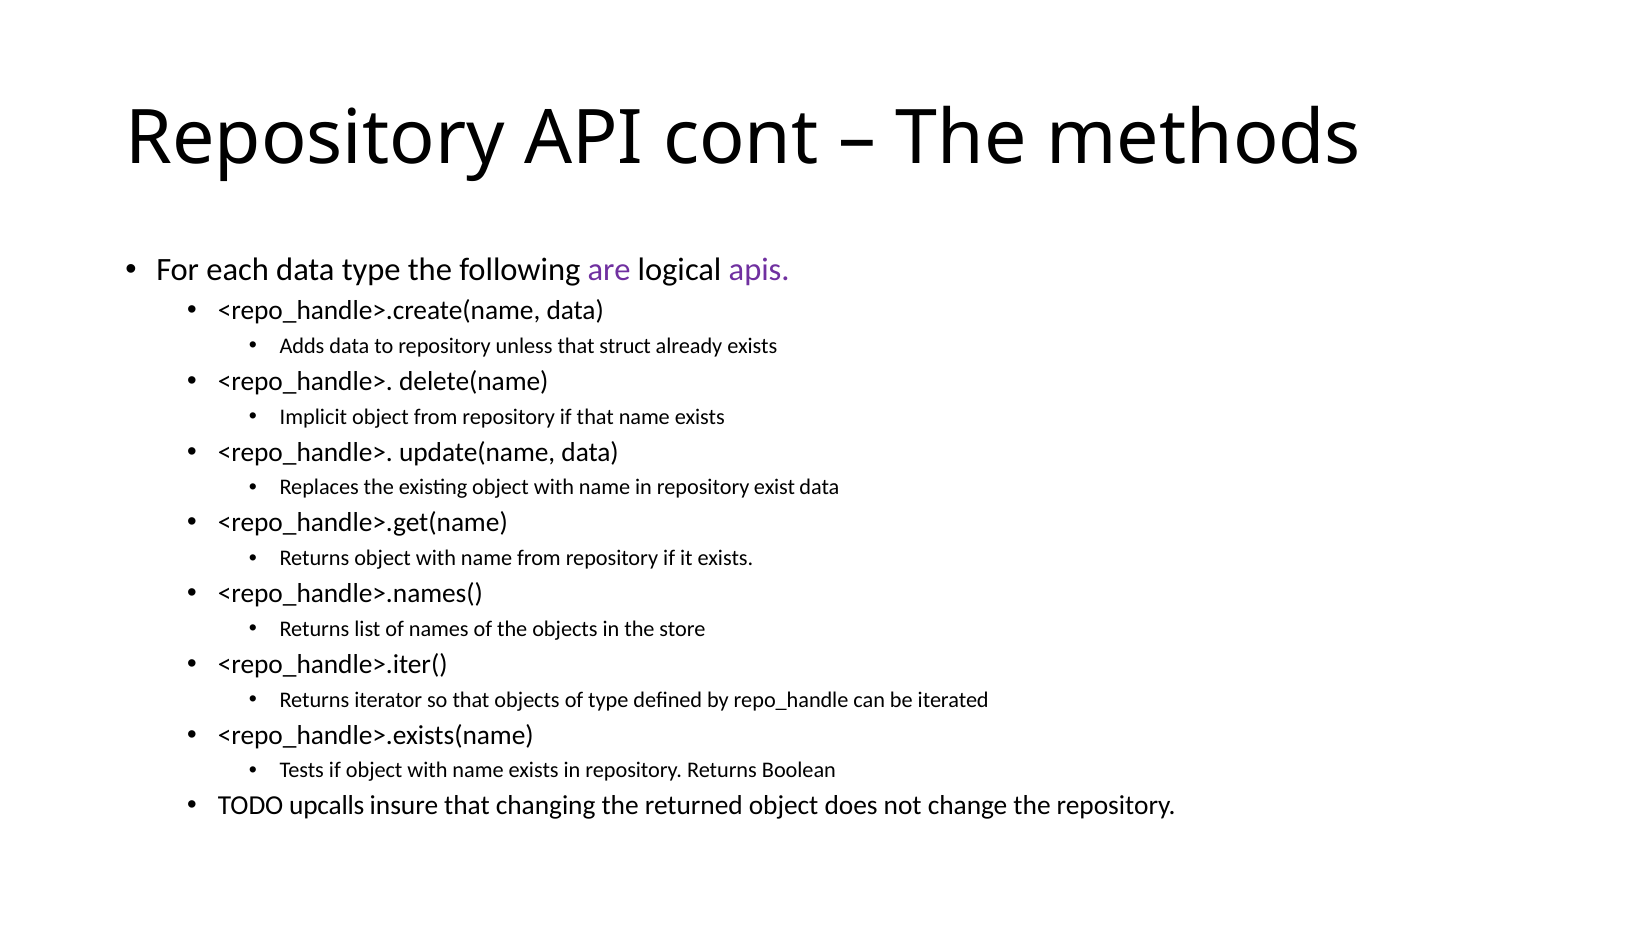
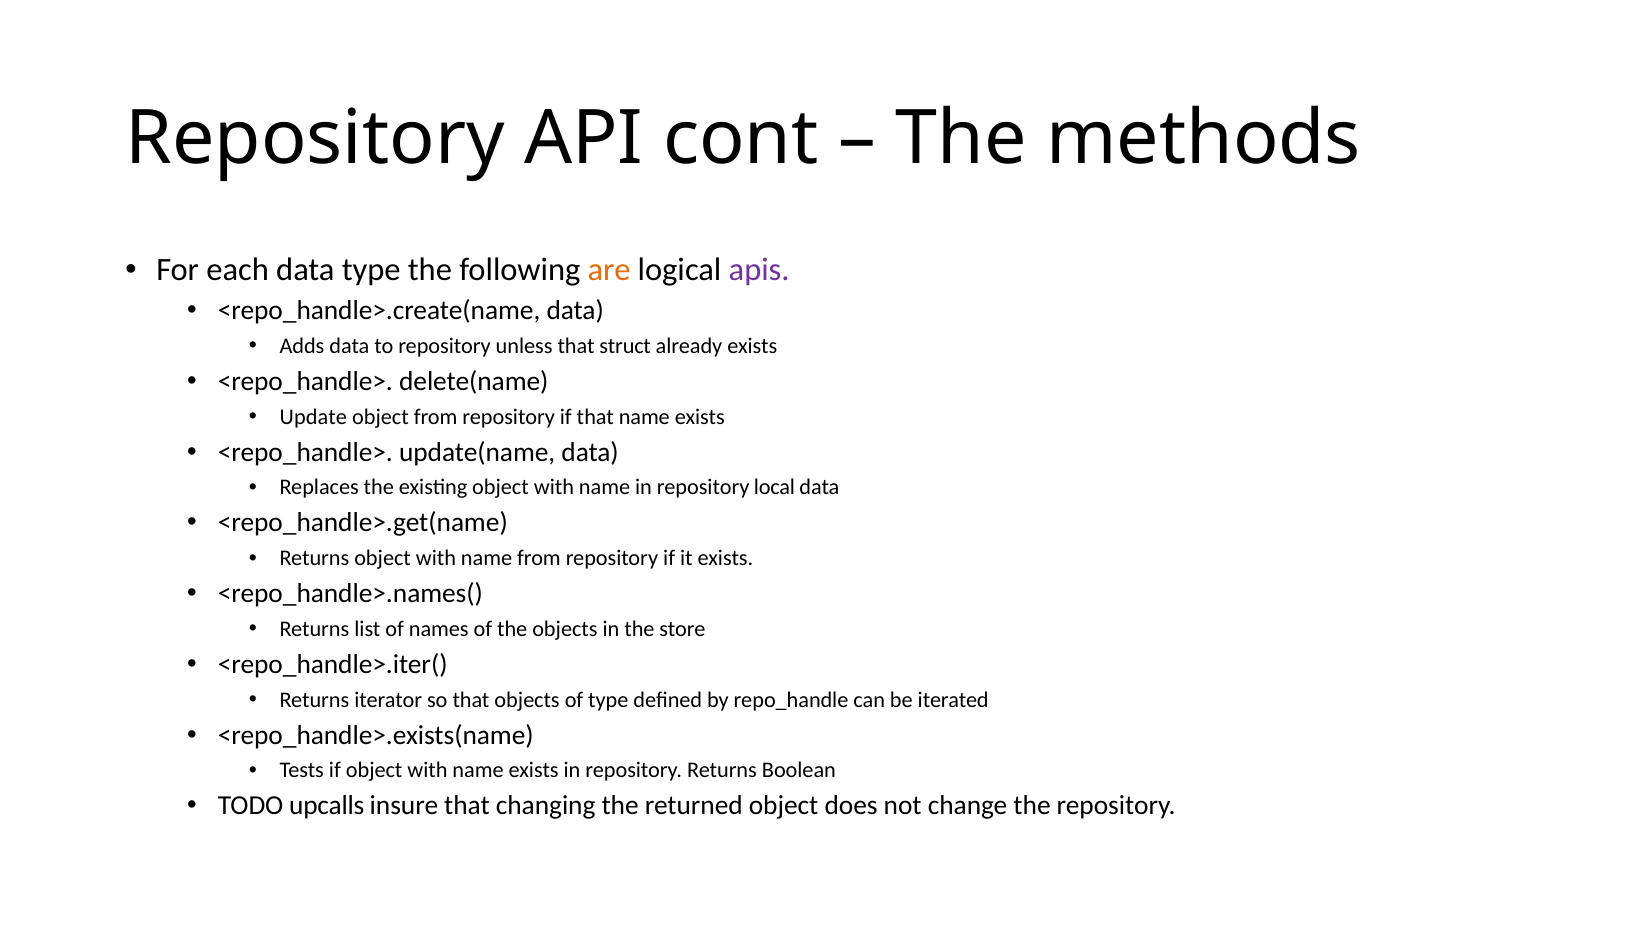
are colour: purple -> orange
Implicit: Implicit -> Update
exist: exist -> local
